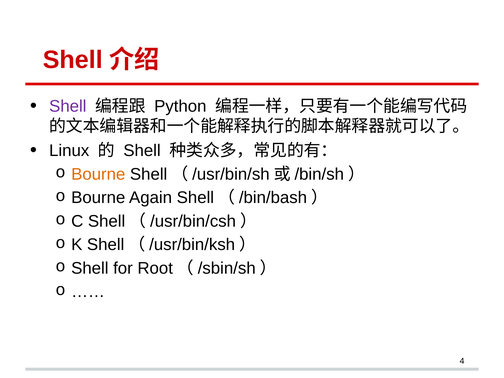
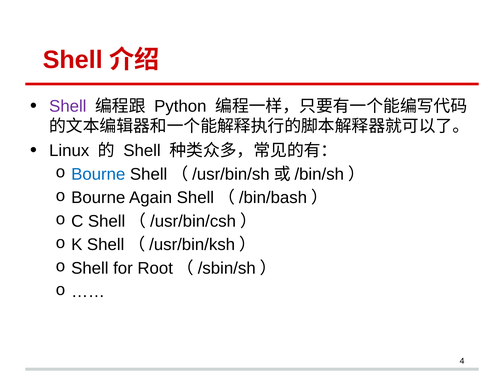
Bourne at (98, 174) colour: orange -> blue
